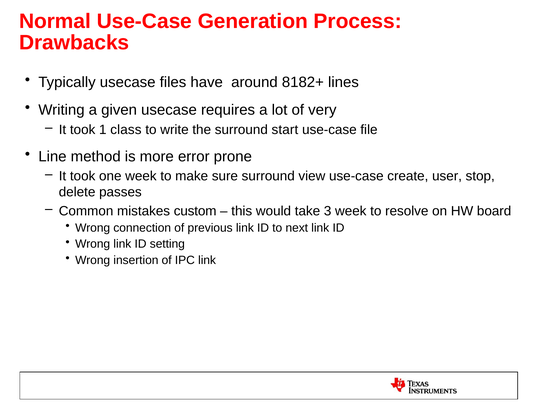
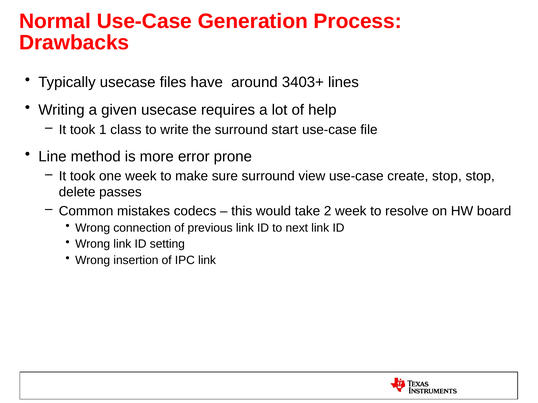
8182+: 8182+ -> 3403+
very: very -> help
create user: user -> stop
custom: custom -> codecs
3: 3 -> 2
